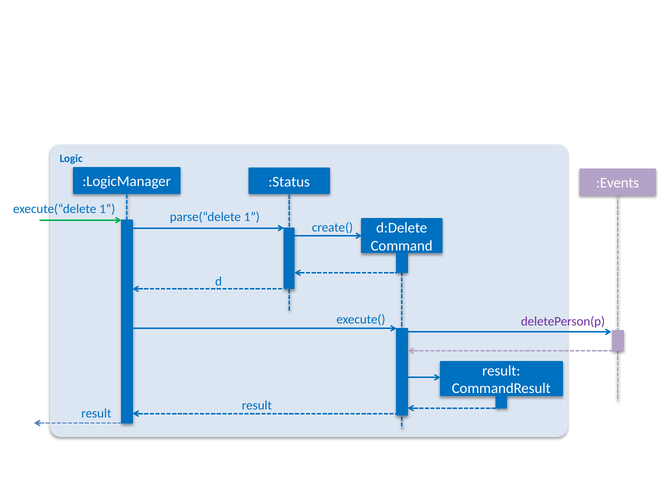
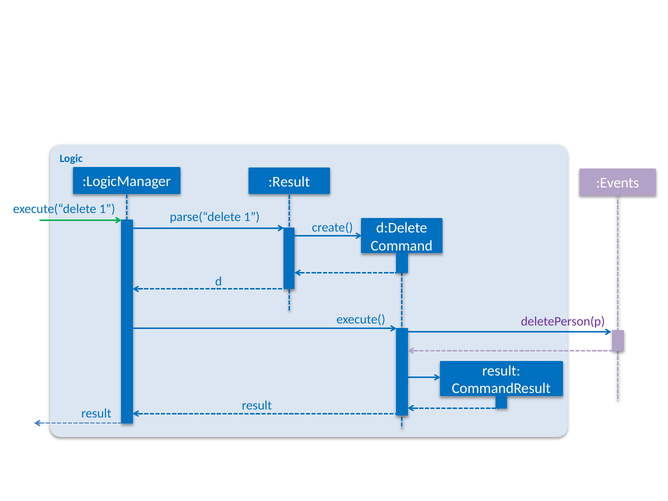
:Status: :Status -> :Result
